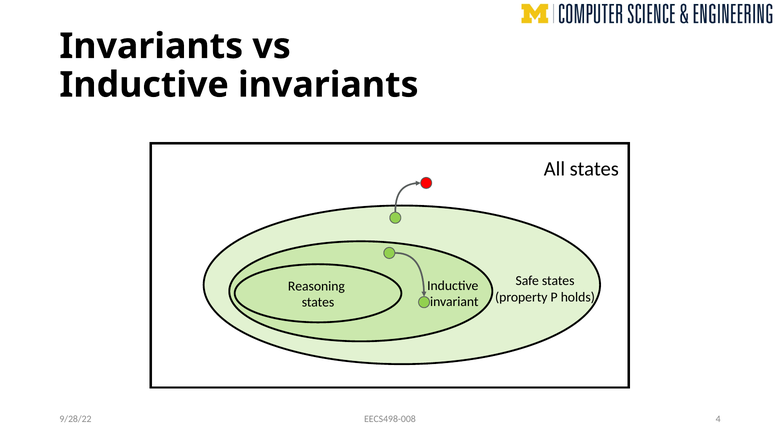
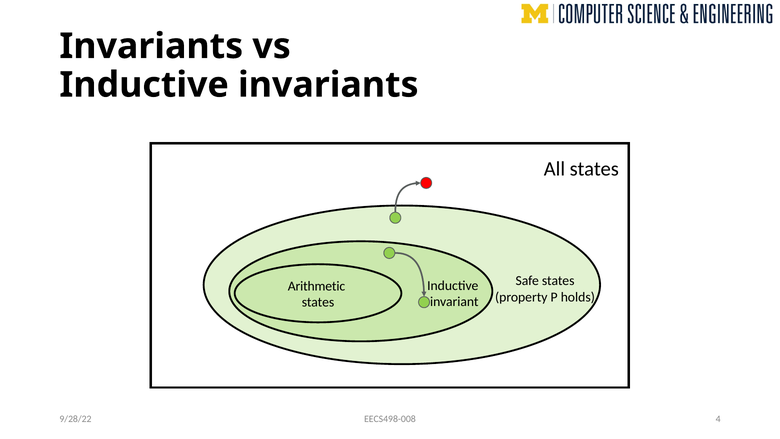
Reasoning: Reasoning -> Arithmetic
